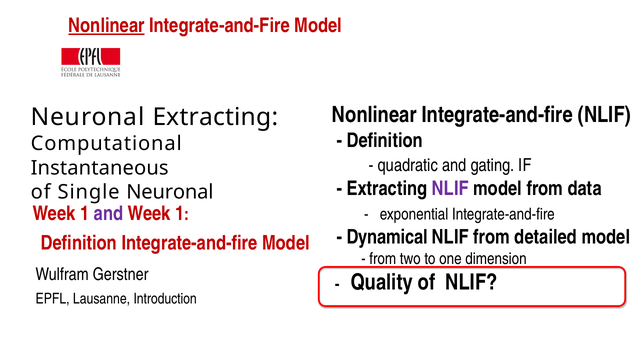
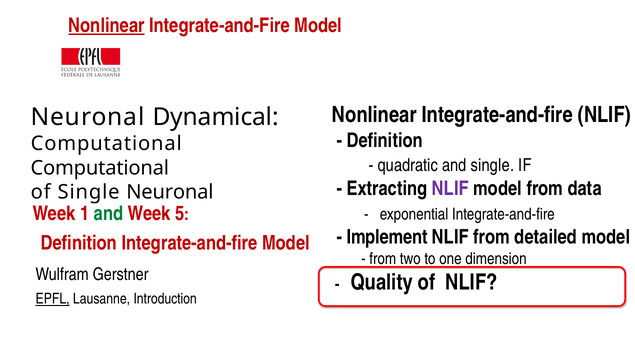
Neuronal Extracting: Extracting -> Dynamical
and gating: gating -> single
Instantaneous at (100, 168): Instantaneous -> Computational
and at (109, 214) colour: purple -> green
1 at (180, 214): 1 -> 5
Dynamical: Dynamical -> Implement
EPFL underline: none -> present
